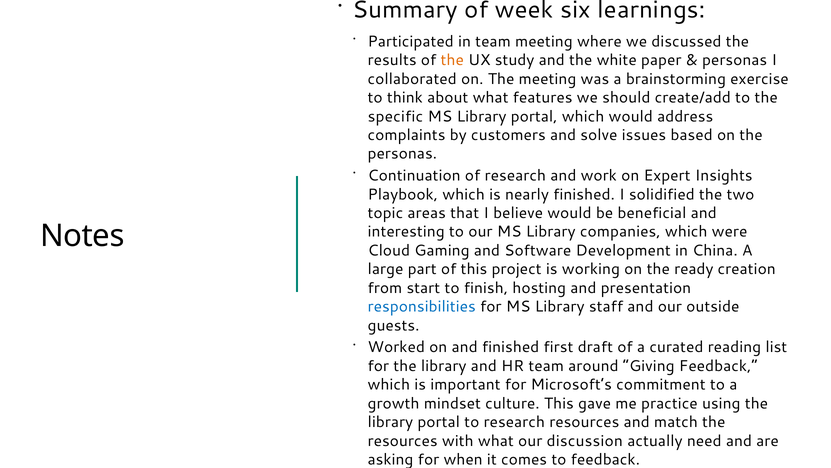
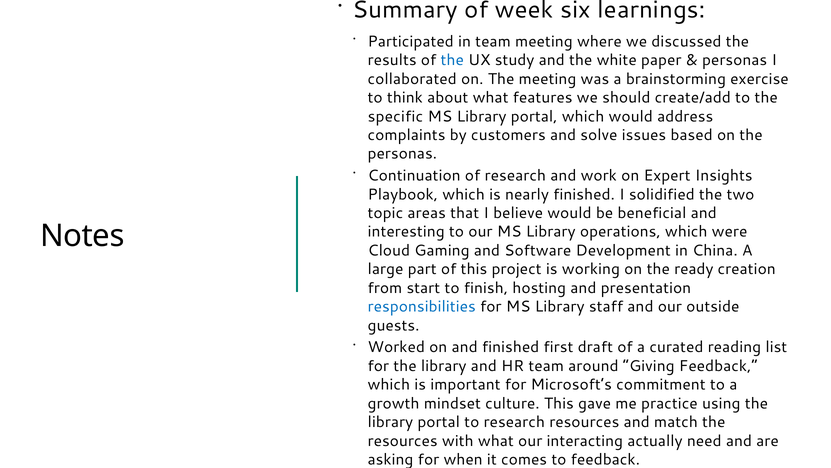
the at (452, 60) colour: orange -> blue
companies: companies -> operations
discussion: discussion -> interacting
